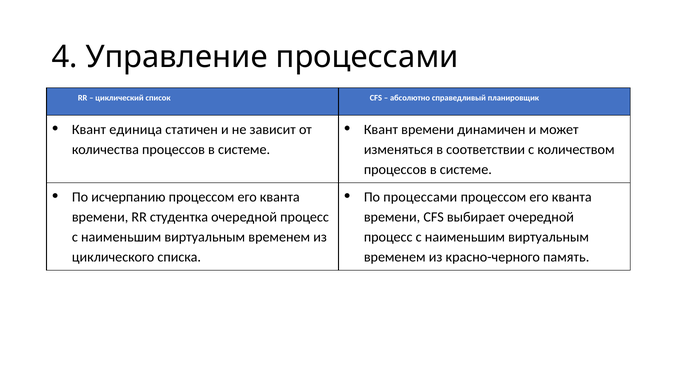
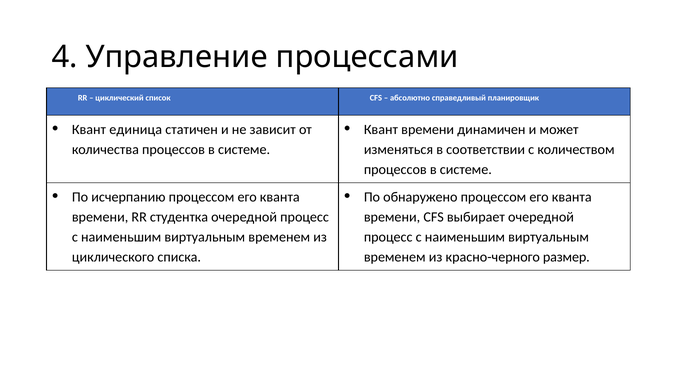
По процессами: процессами -> обнаружено
память: память -> размер
